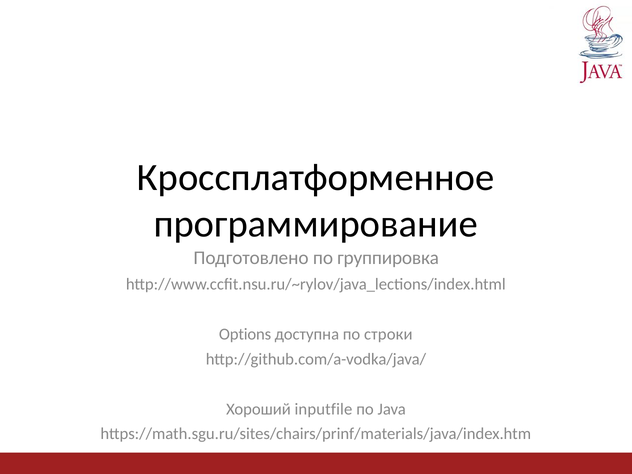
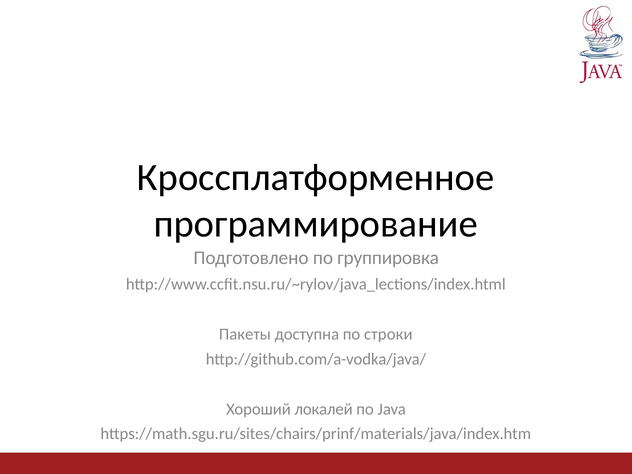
Options: Options -> Пакеты
inputfile: inputfile -> локалей
